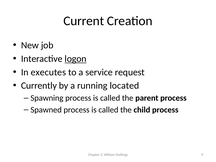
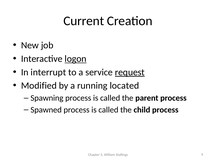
executes: executes -> interrupt
request underline: none -> present
Currently: Currently -> Modified
